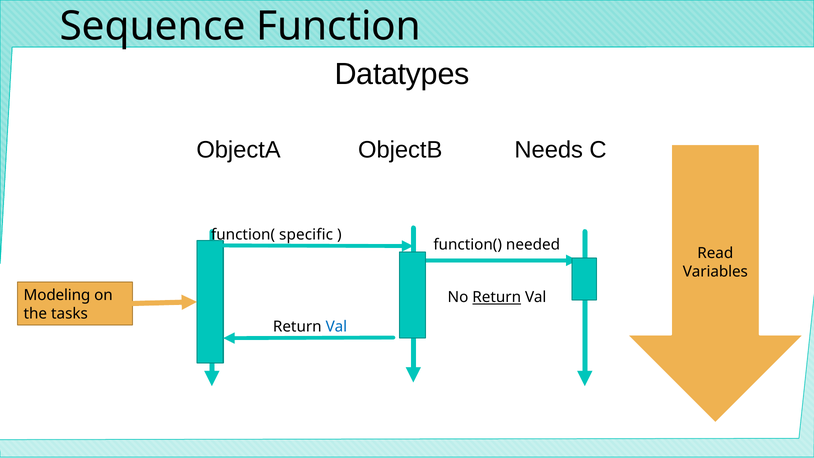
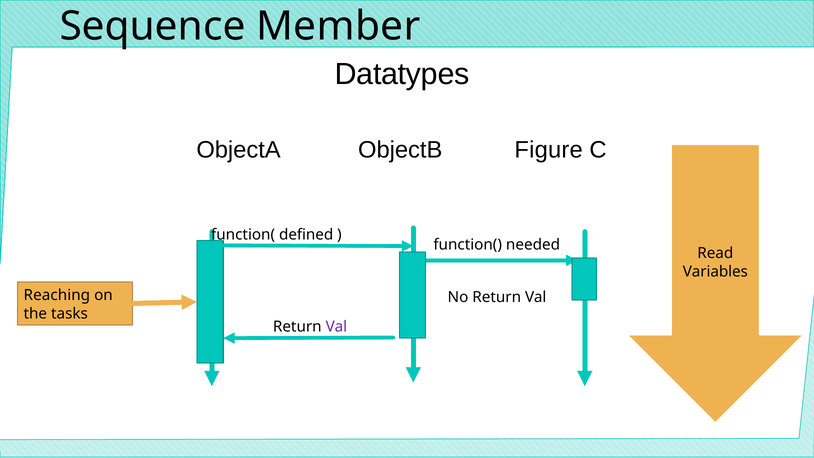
Function: Function -> Member
Needs: Needs -> Figure
specific: specific -> defined
Modeling: Modeling -> Reaching
Return at (497, 297) underline: present -> none
Val at (336, 327) colour: blue -> purple
